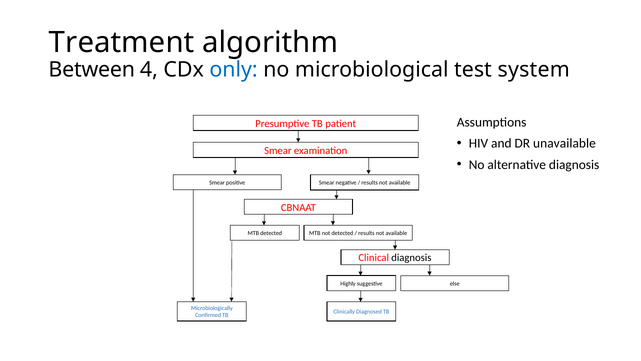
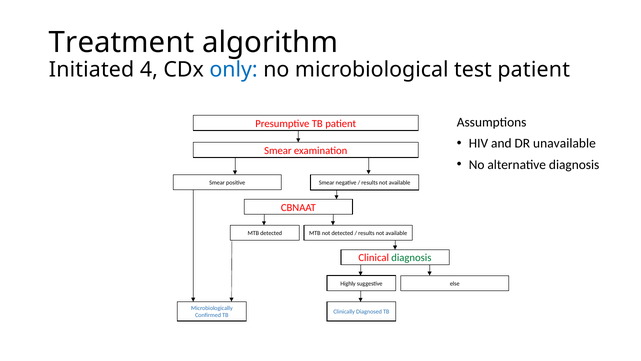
Between: Between -> Initiated
test system: system -> patient
diagnosis at (411, 258) colour: black -> green
